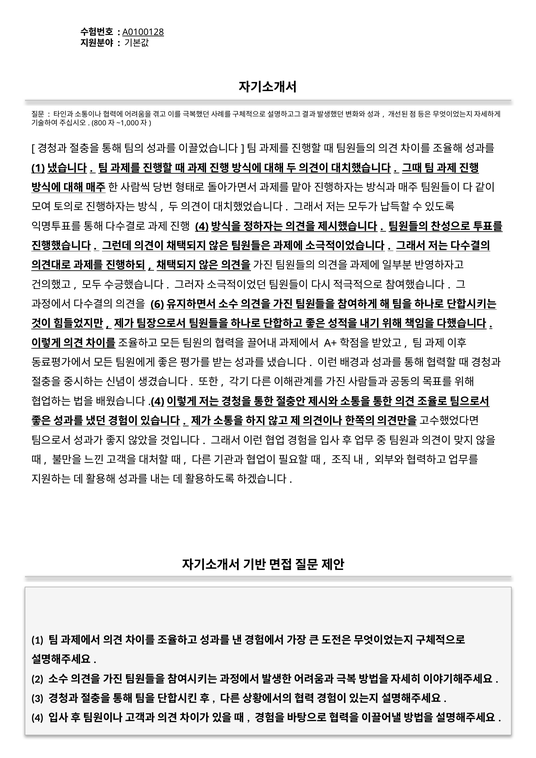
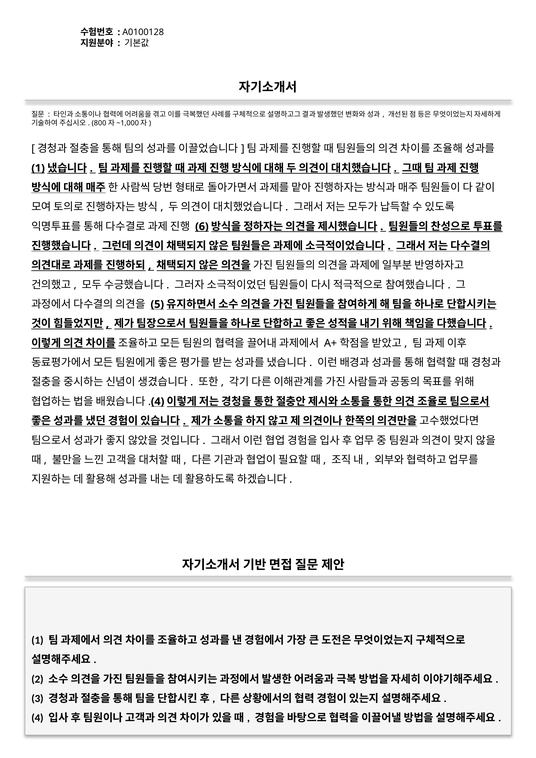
A0100128 underline: present -> none
4 at (202, 227): 4 -> 6
6: 6 -> 5
